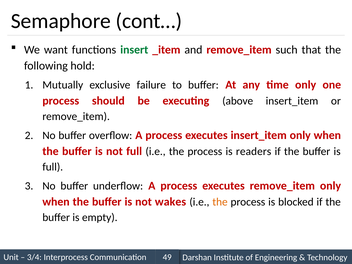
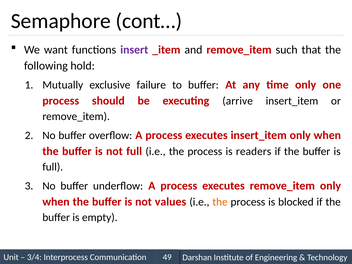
insert colour: green -> purple
above: above -> arrive
wakes: wakes -> values
